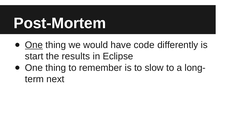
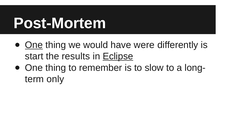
code: code -> were
Eclipse underline: none -> present
next: next -> only
